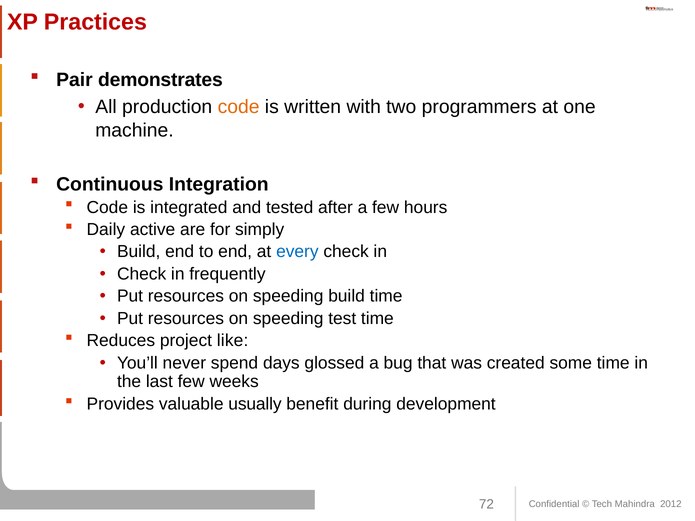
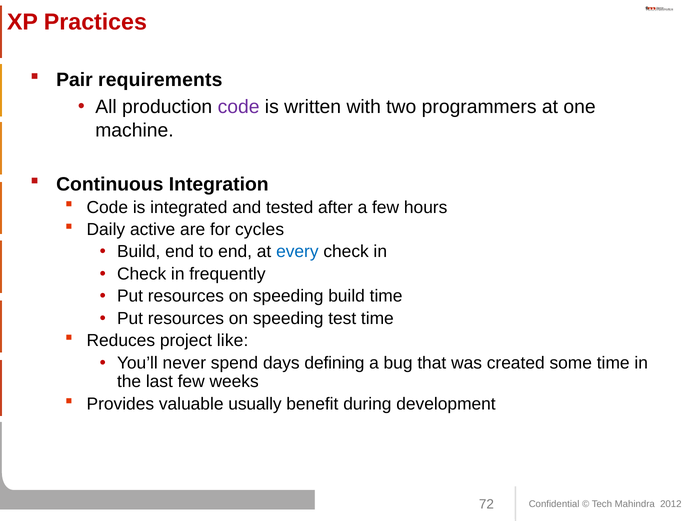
demonstrates: demonstrates -> requirements
code at (239, 107) colour: orange -> purple
simply: simply -> cycles
glossed: glossed -> defining
